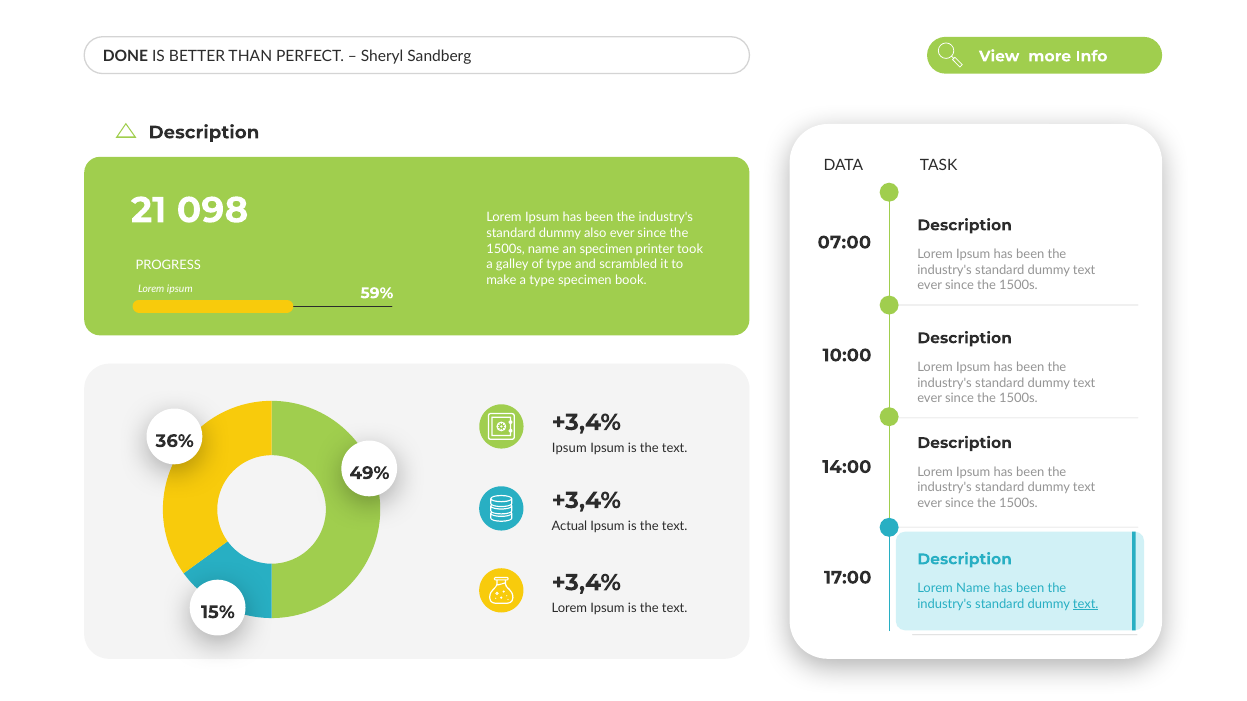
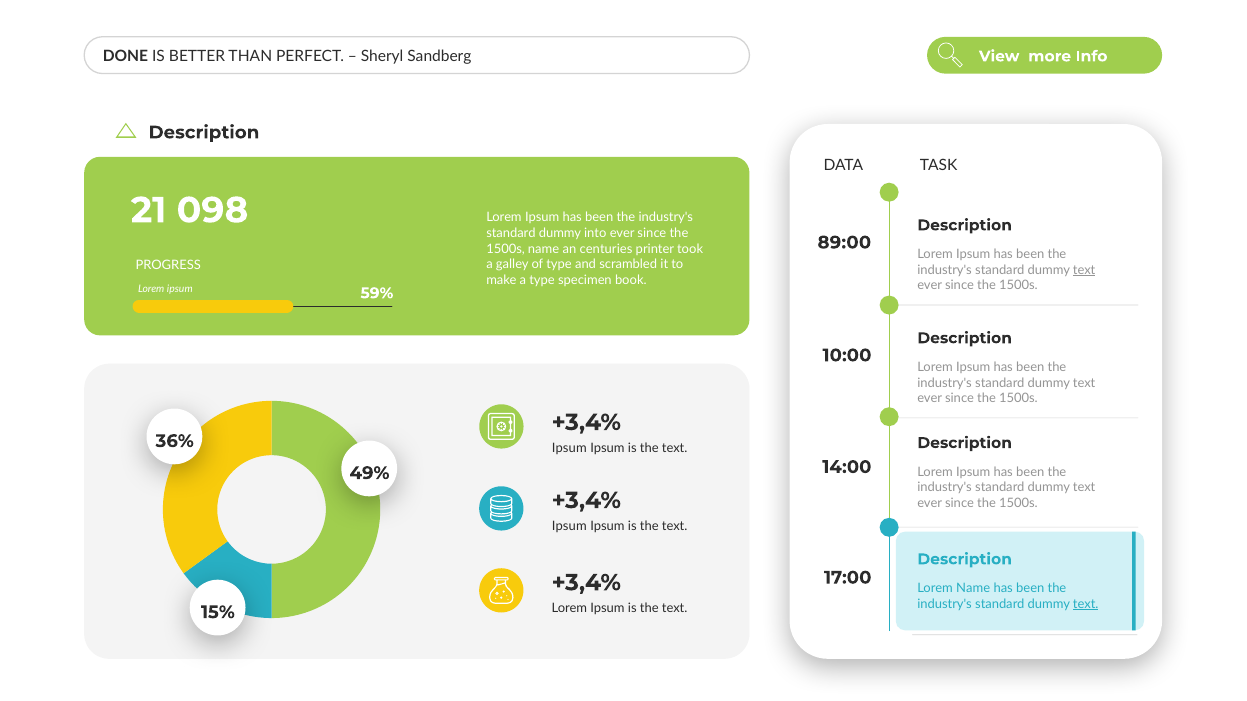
also: also -> into
07:00: 07:00 -> 89:00
an specimen: specimen -> centuries
text at (1084, 270) underline: none -> present
Actual at (569, 526): Actual -> Ipsum
